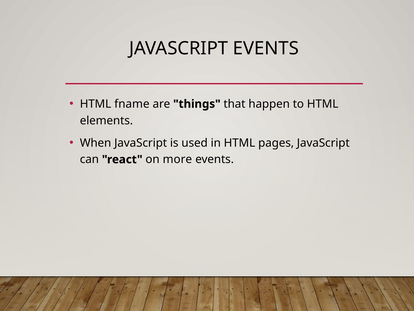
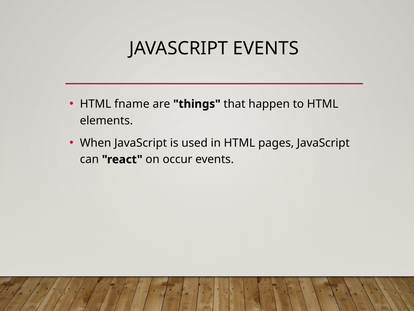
more: more -> occur
